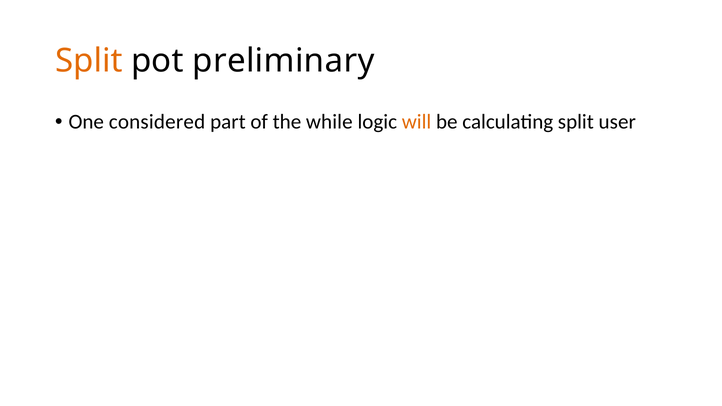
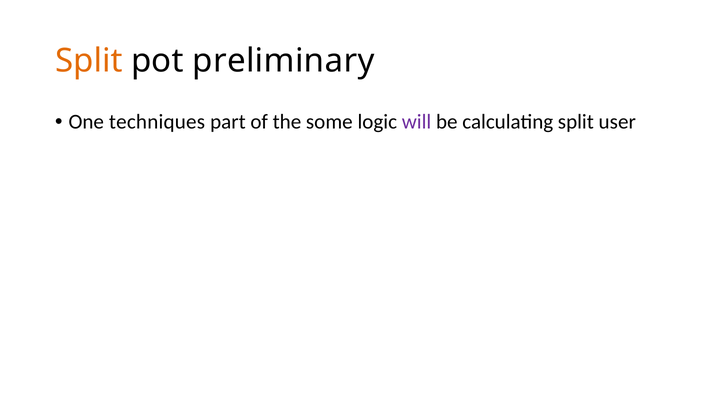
considered: considered -> techniques
while: while -> some
will colour: orange -> purple
